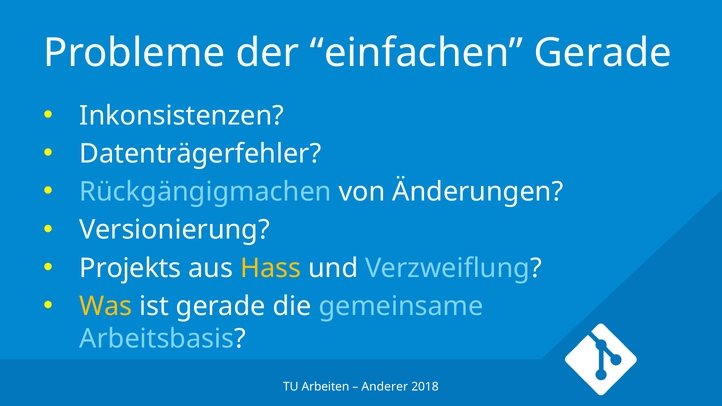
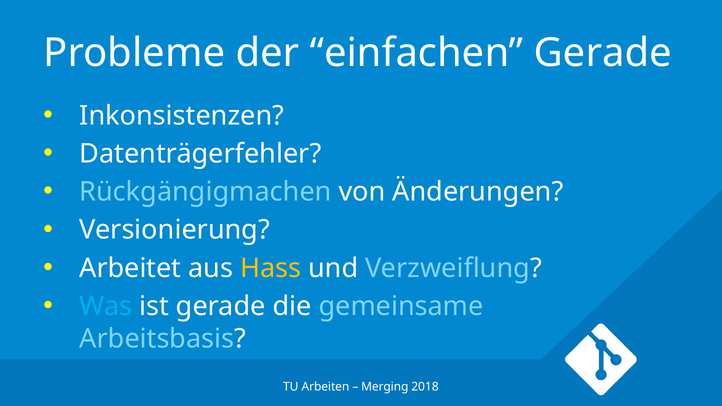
Projekts: Projekts -> Arbeitet
Was colour: yellow -> light blue
Anderer: Anderer -> Merging
